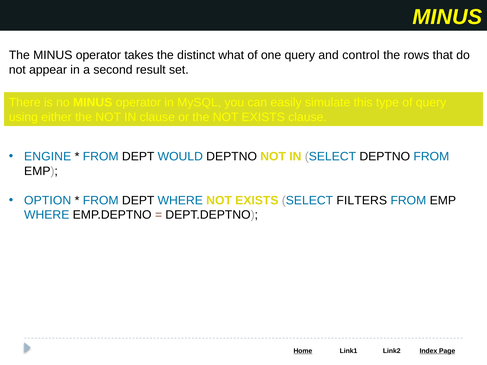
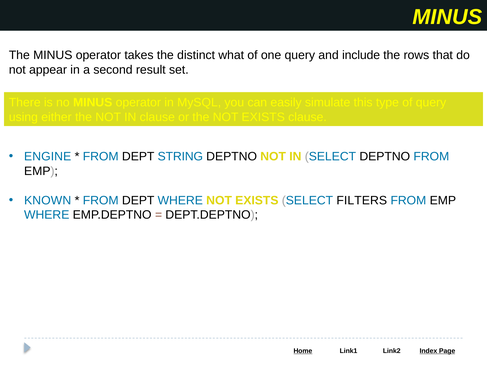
control: control -> include
WOULD: WOULD -> STRING
OPTION: OPTION -> KNOWN
